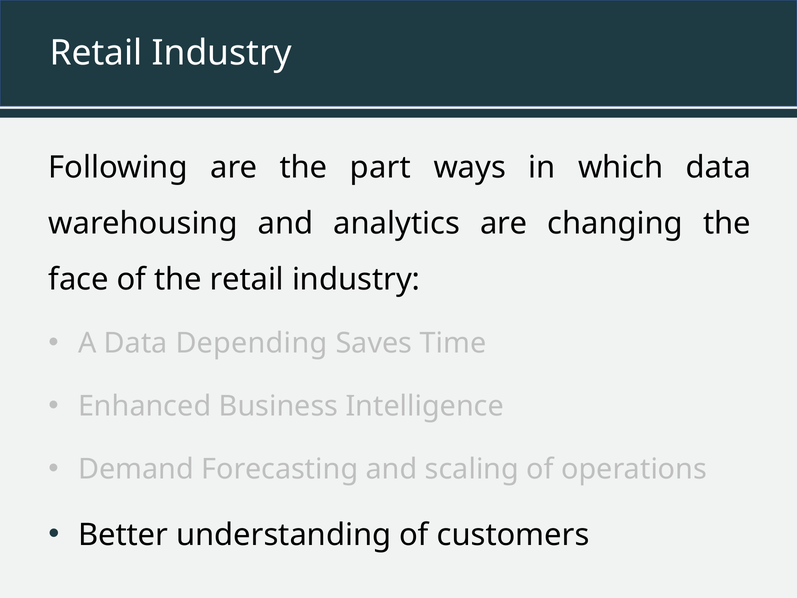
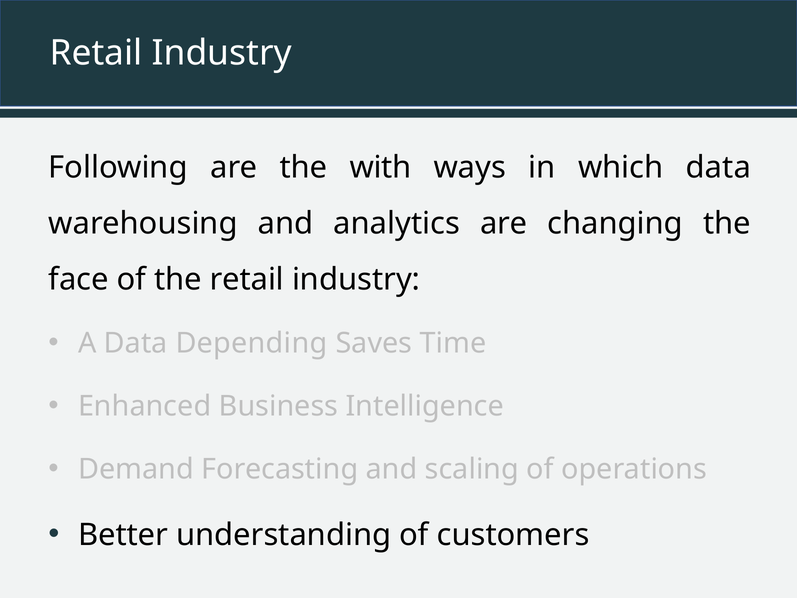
part: part -> with
